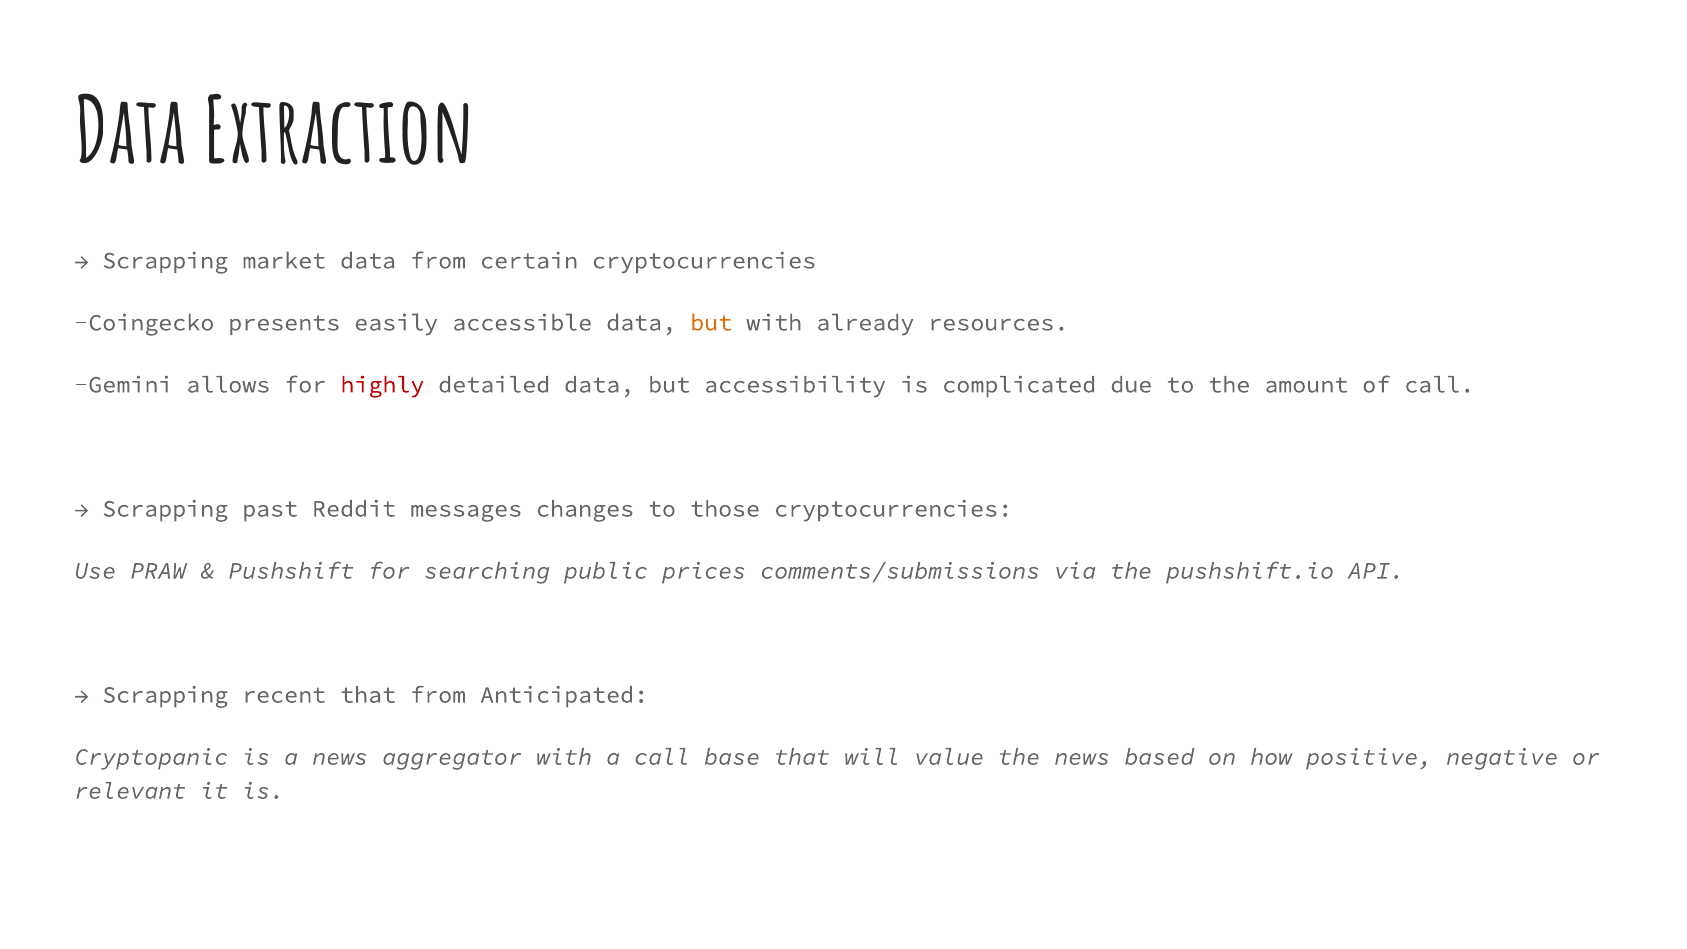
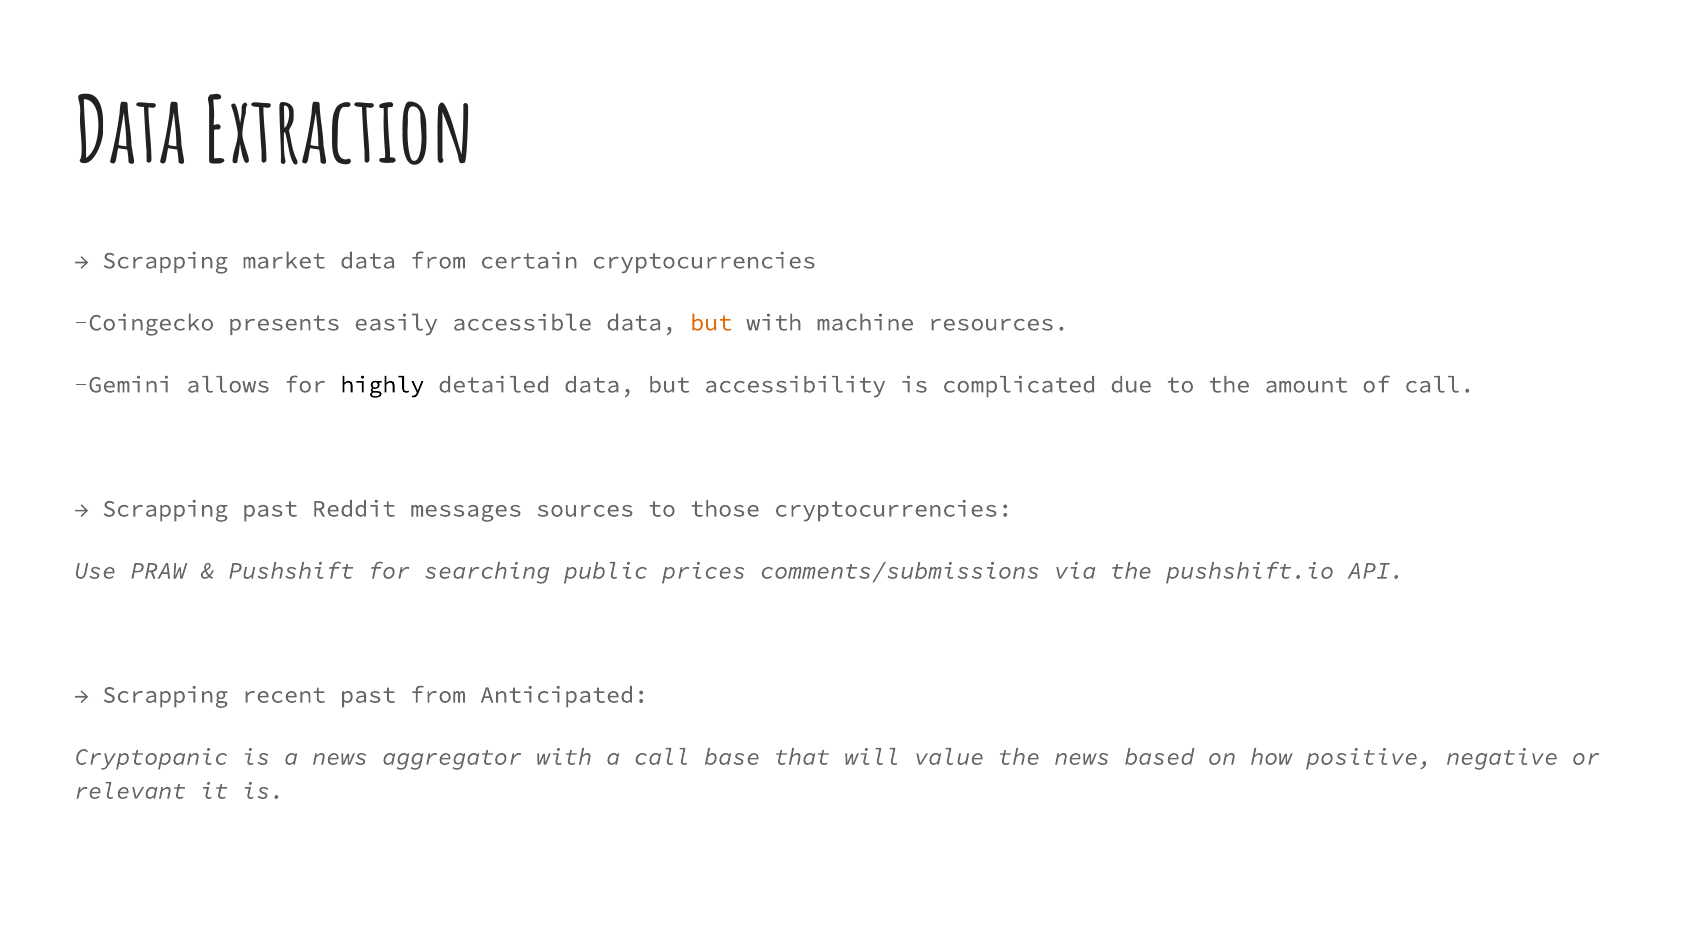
already: already -> machine
highly colour: red -> black
changes: changes -> sources
recent that: that -> past
